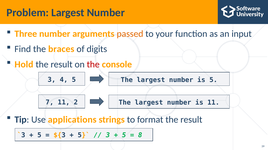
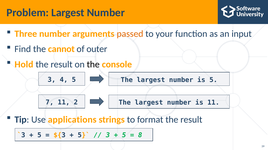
braces: braces -> cannot
digits: digits -> outer
the at (93, 65) colour: red -> black
